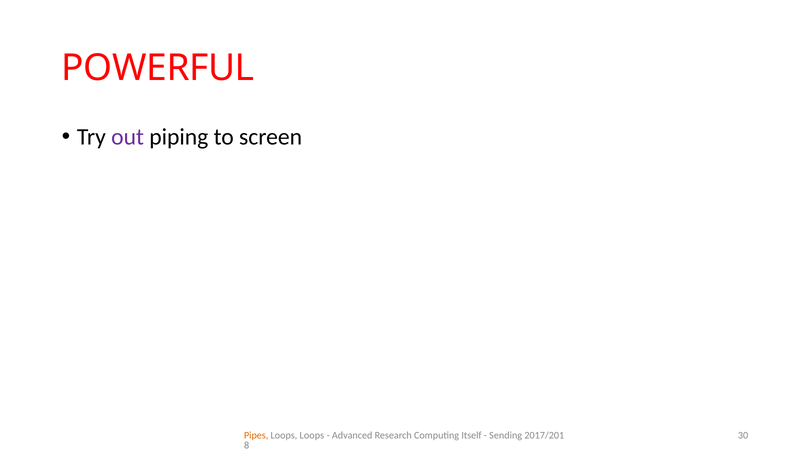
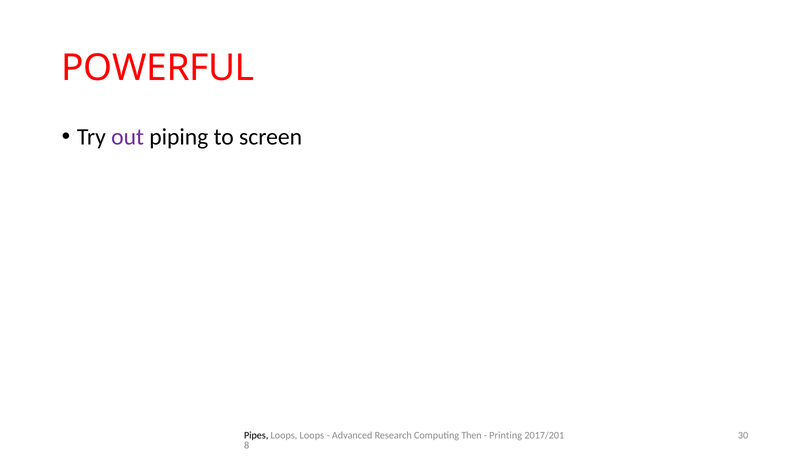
Pipes colour: orange -> black
Itself: Itself -> Then
Sending: Sending -> Printing
